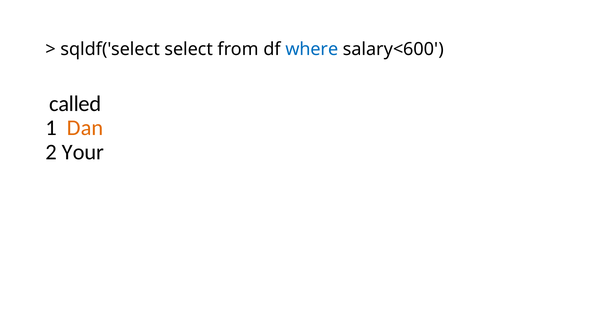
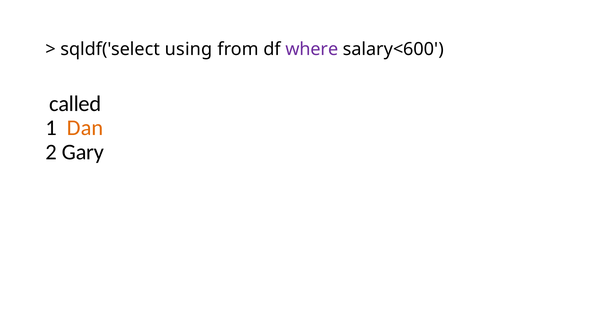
select: select -> using
where colour: blue -> purple
Your: Your -> Gary
